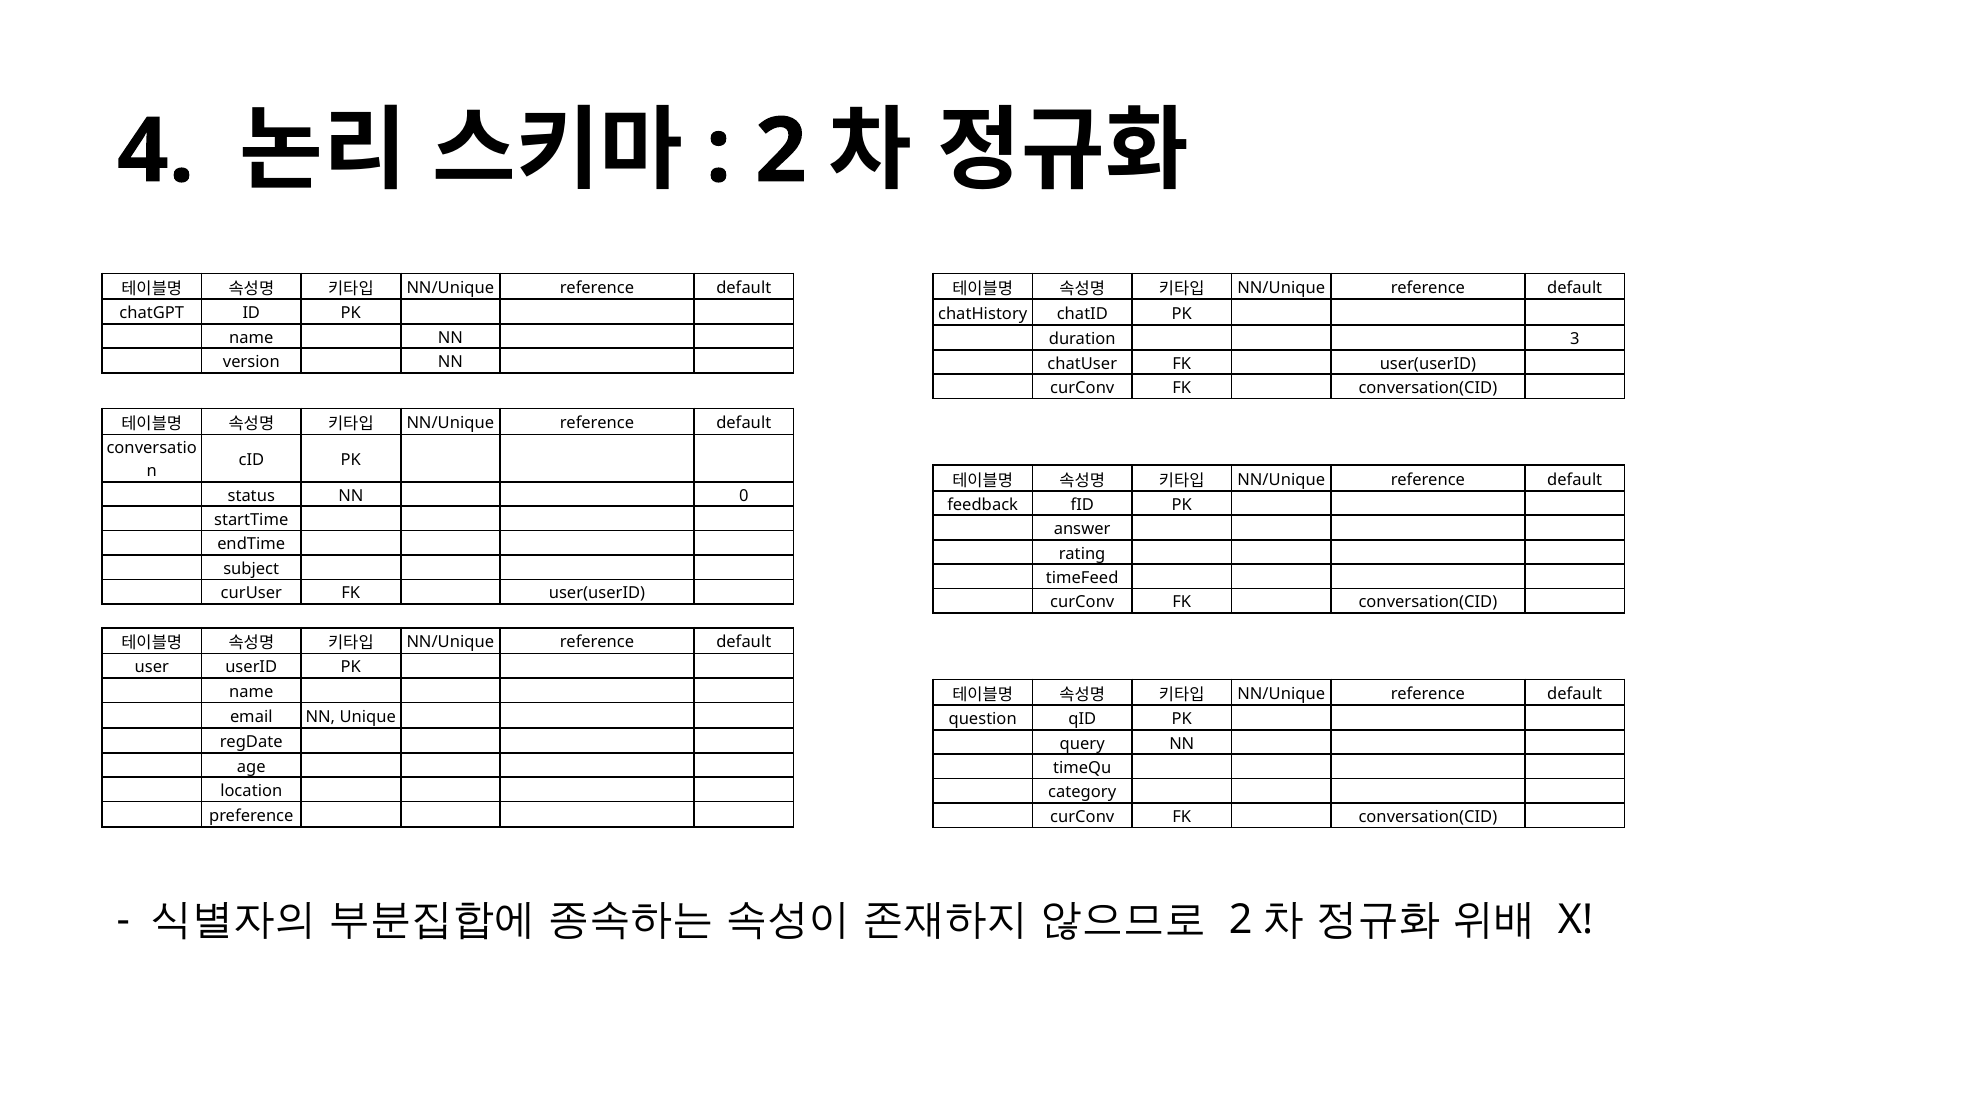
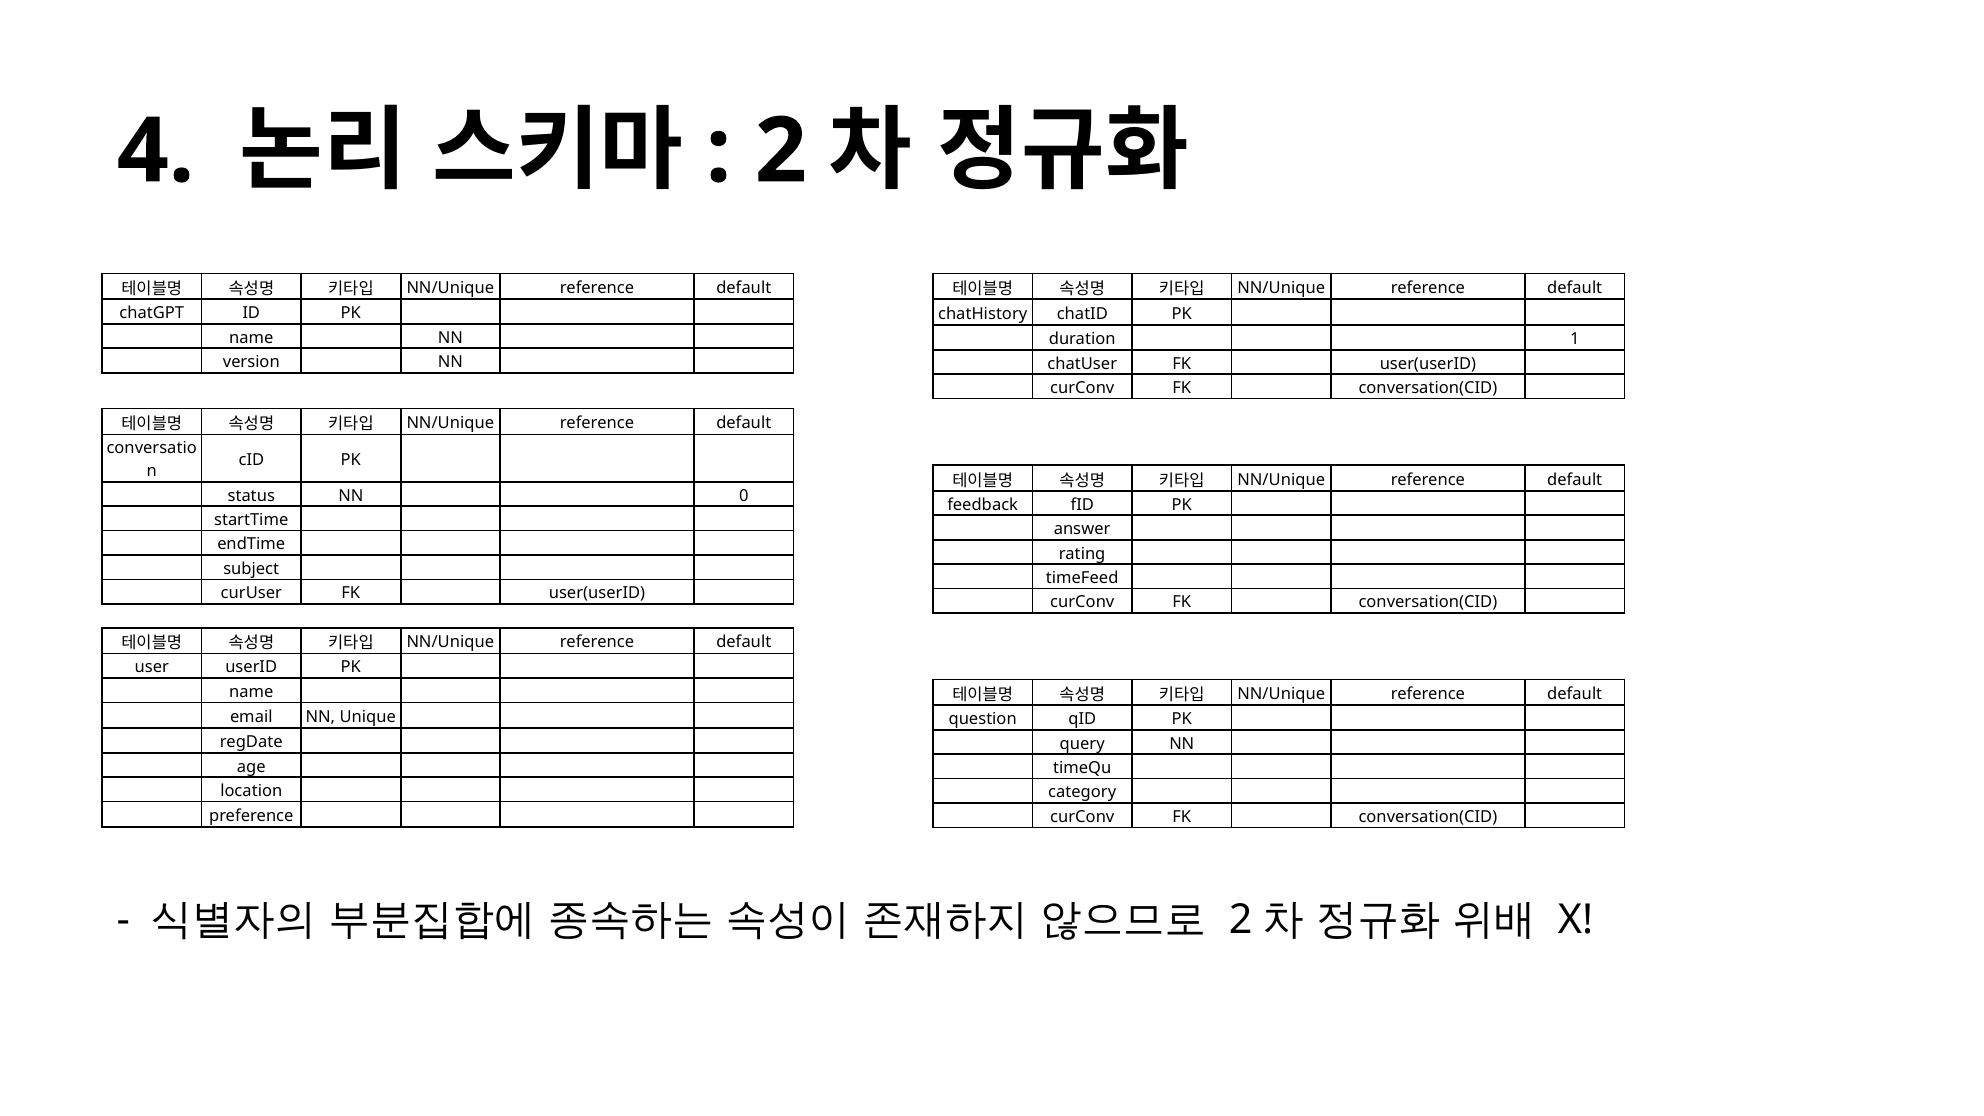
3: 3 -> 1
